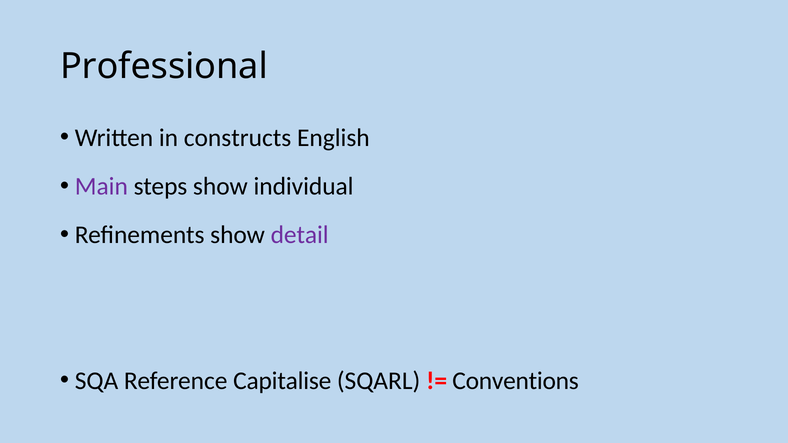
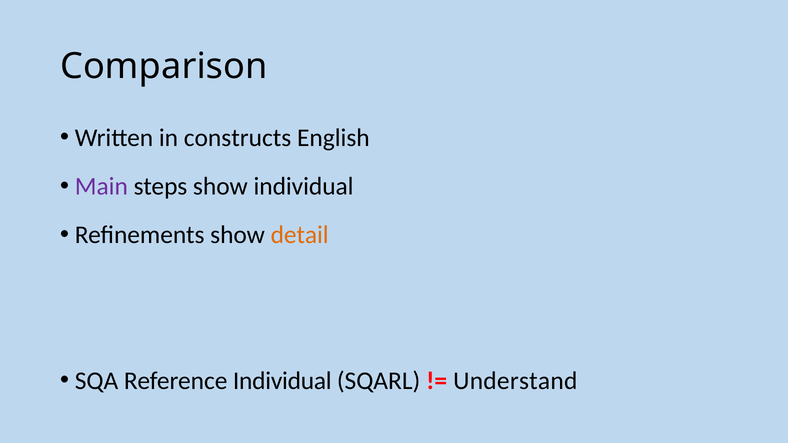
Professional: Professional -> Comparison
detail colour: purple -> orange
Reference Capitalise: Capitalise -> Individual
Conventions: Conventions -> Understand
